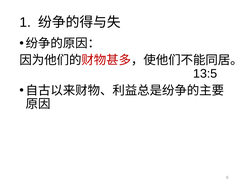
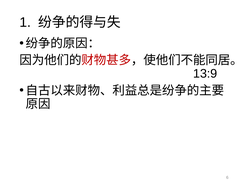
13:5: 13:5 -> 13:9
